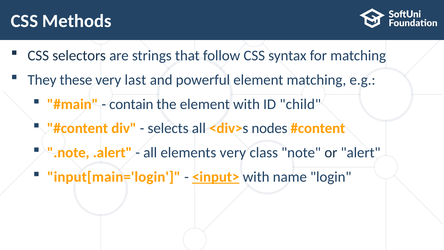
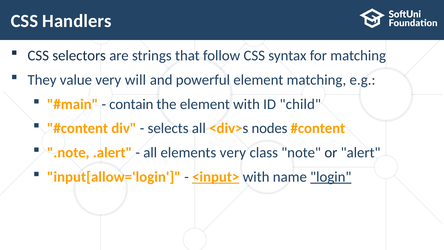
Methods: Methods -> Handlers
these: these -> value
last: last -> will
input[main='login: input[main='login -> input[allow='login
login underline: none -> present
